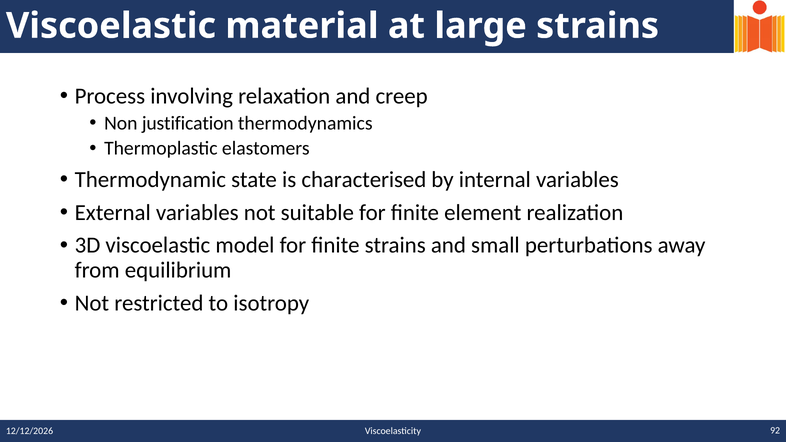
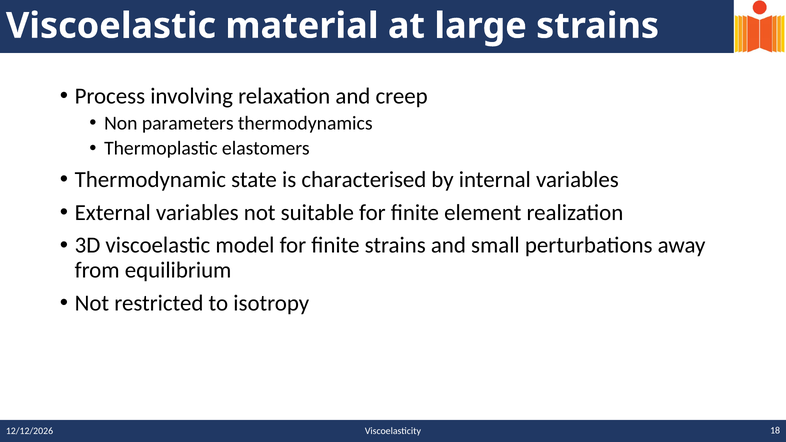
justification: justification -> parameters
92: 92 -> 18
